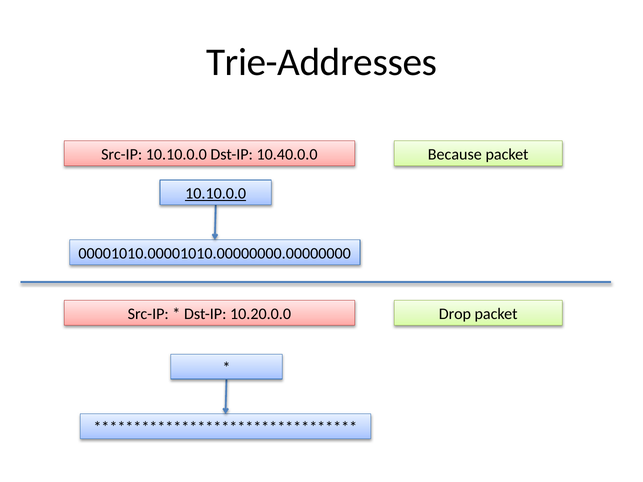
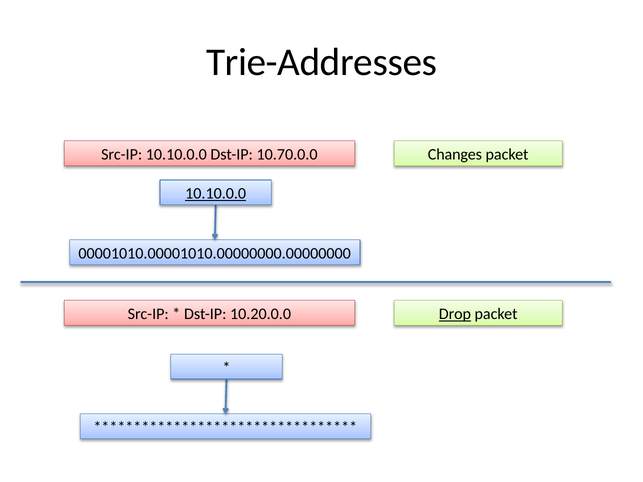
10.40.0.0: 10.40.0.0 -> 10.70.0.0
Because: Because -> Changes
Drop underline: none -> present
